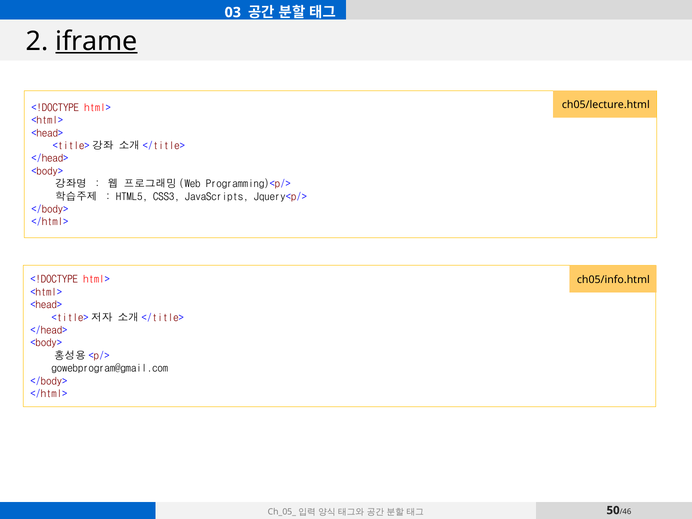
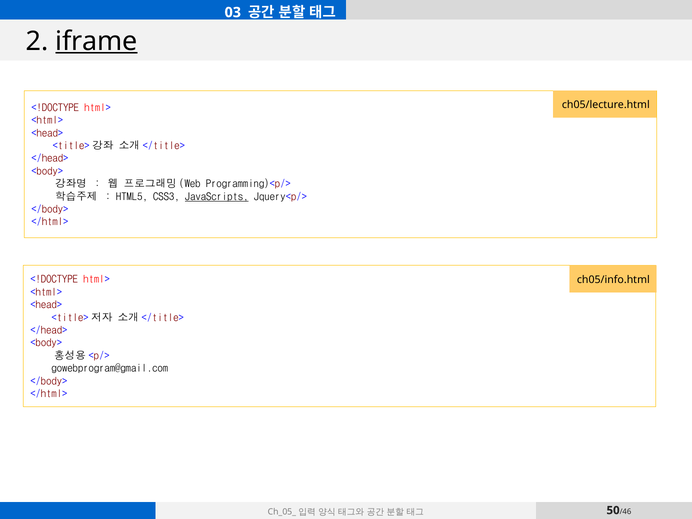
JavaScripts underline: none -> present
